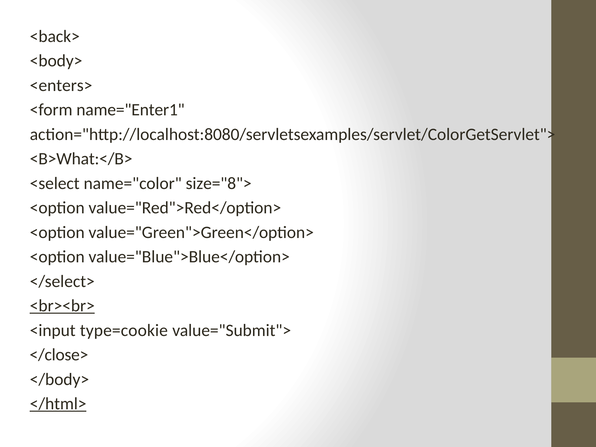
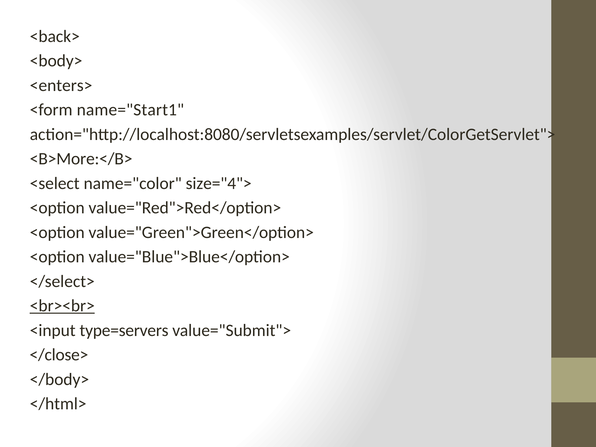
name="Enter1: name="Enter1 -> name="Start1
<B>What:</B>: <B>What:</B> -> <B>More:</B>
size="8">: size="8"> -> size="4">
type=cookie: type=cookie -> type=servers
</html> underline: present -> none
